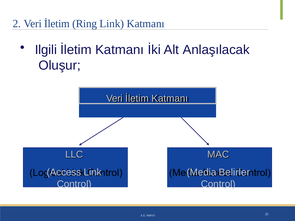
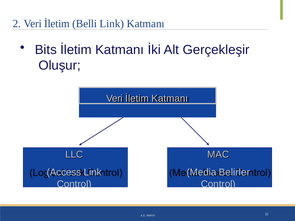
Ring: Ring -> Belli
Ilgili: Ilgili -> Bits
Anlaşılacak: Anlaşılacak -> Gerçekleşir
